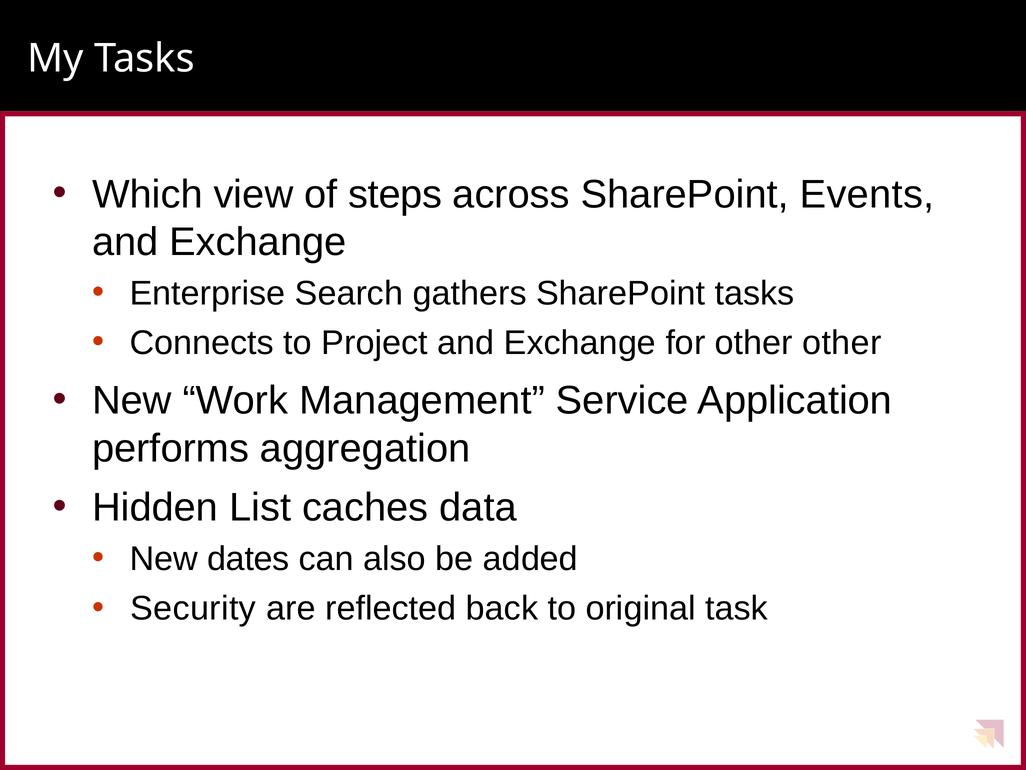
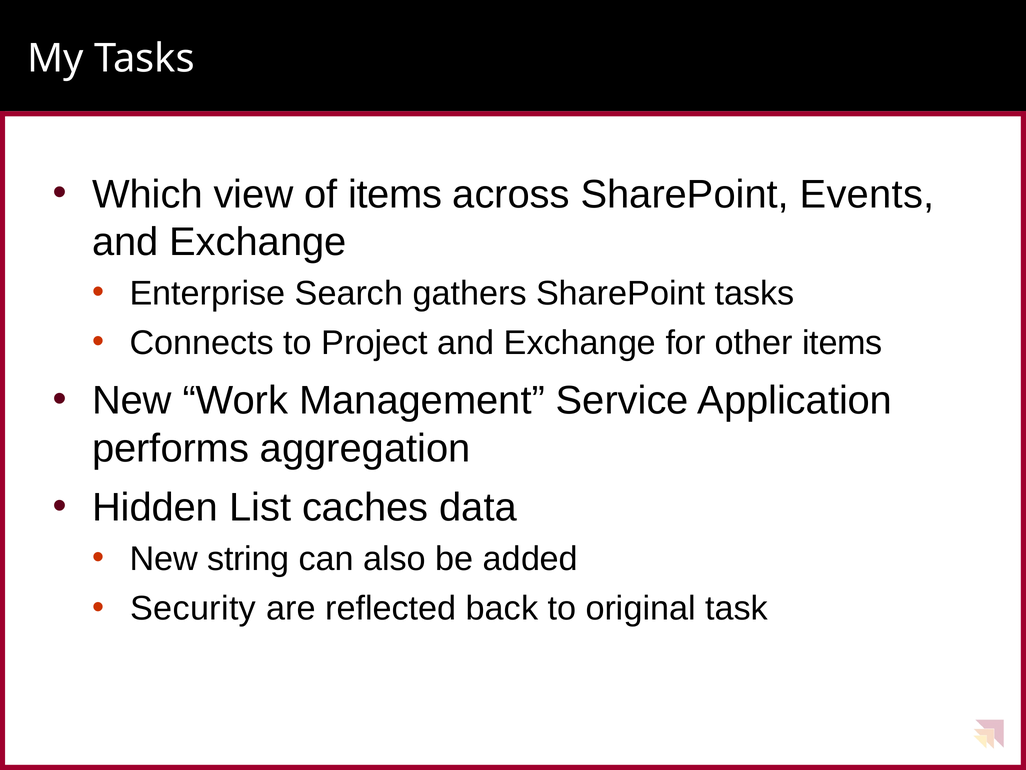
of steps: steps -> items
other other: other -> items
dates: dates -> string
